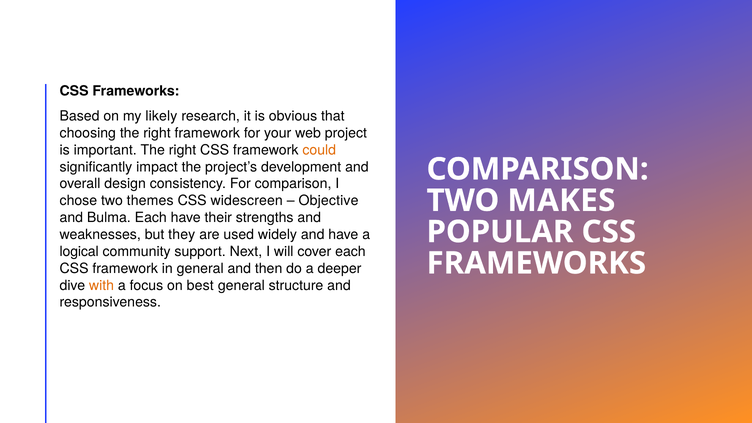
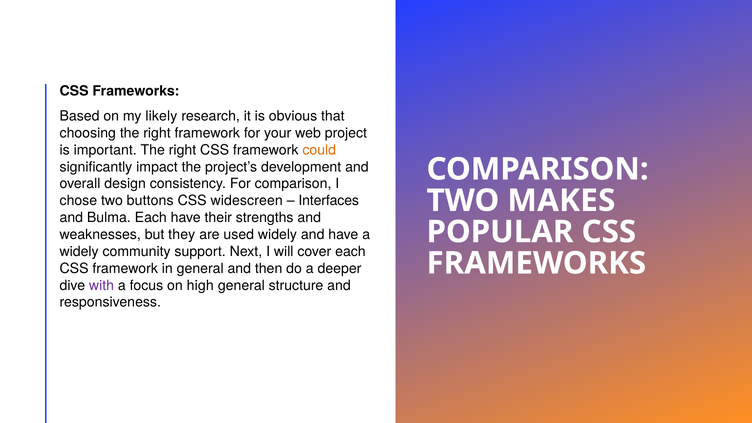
themes: themes -> buttons
Objective: Objective -> Interfaces
logical at (79, 252): logical -> widely
with colour: orange -> purple
best: best -> high
